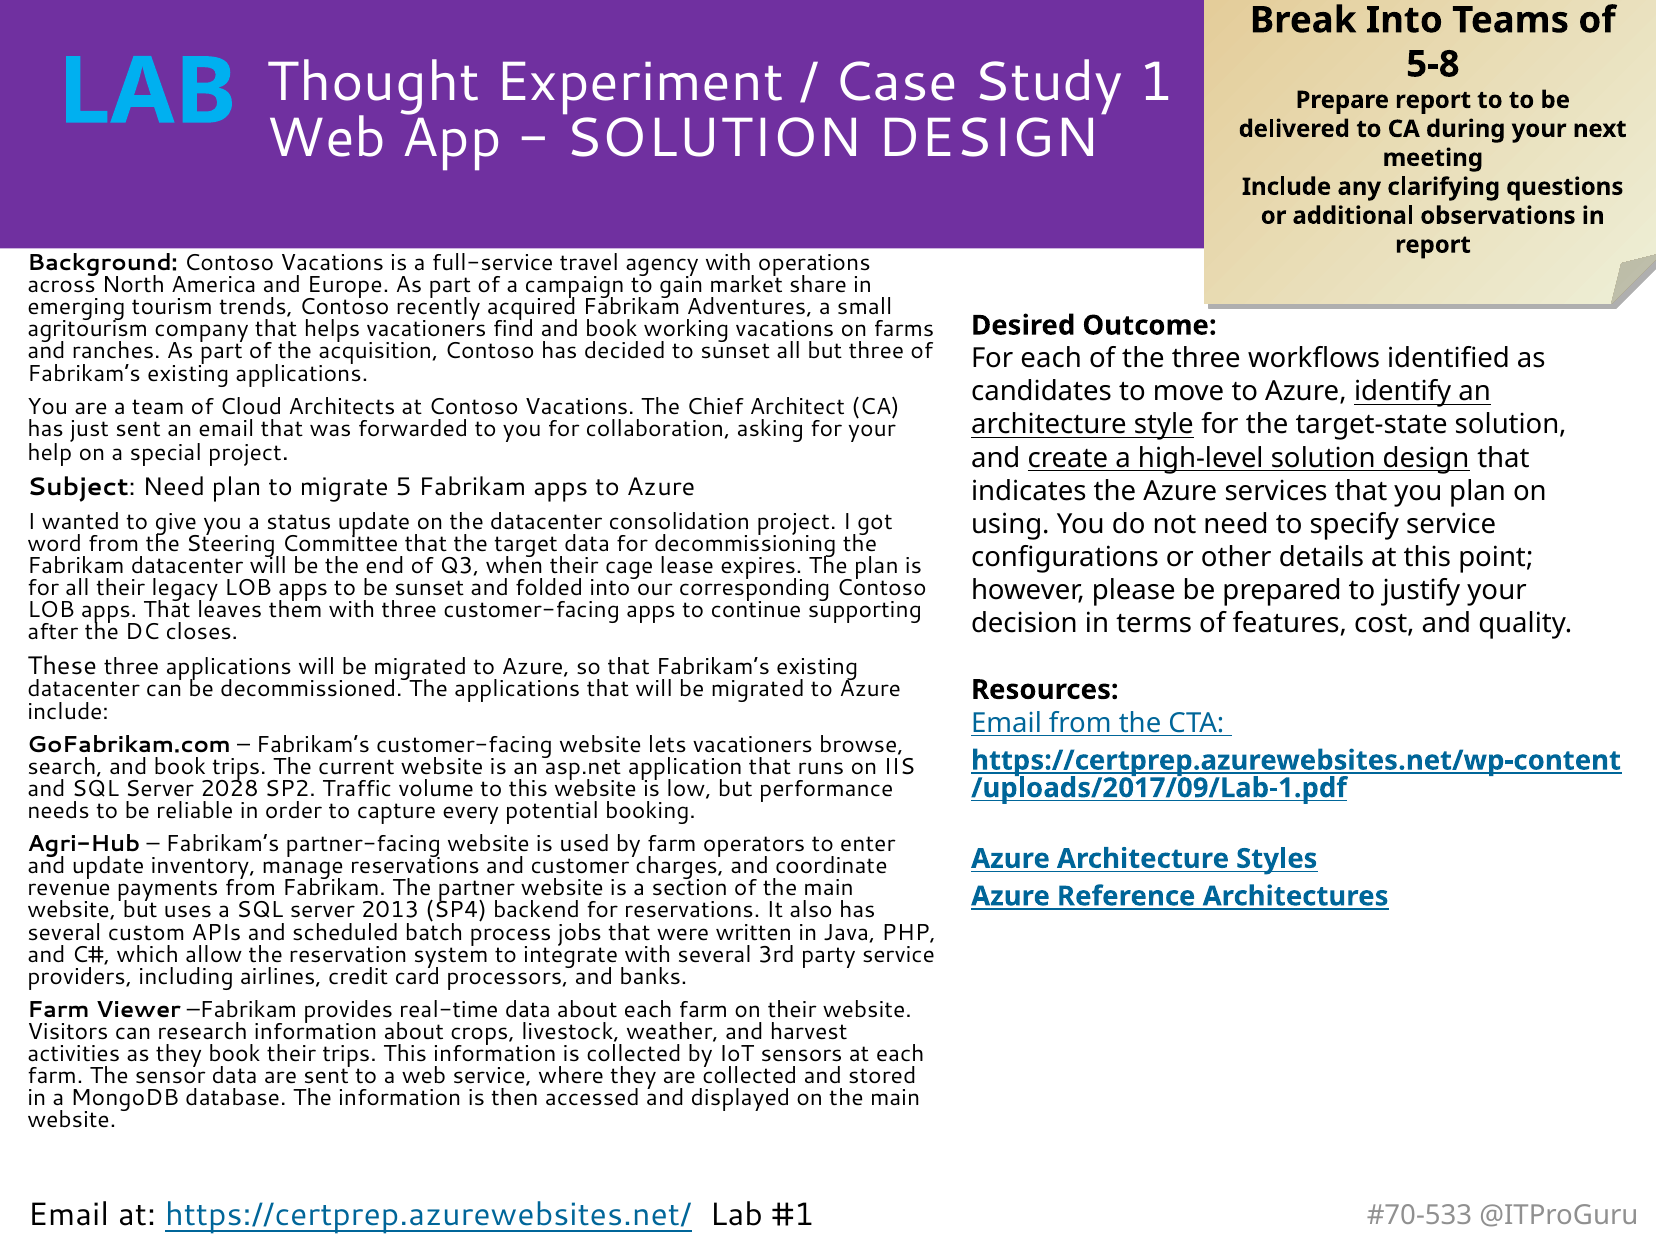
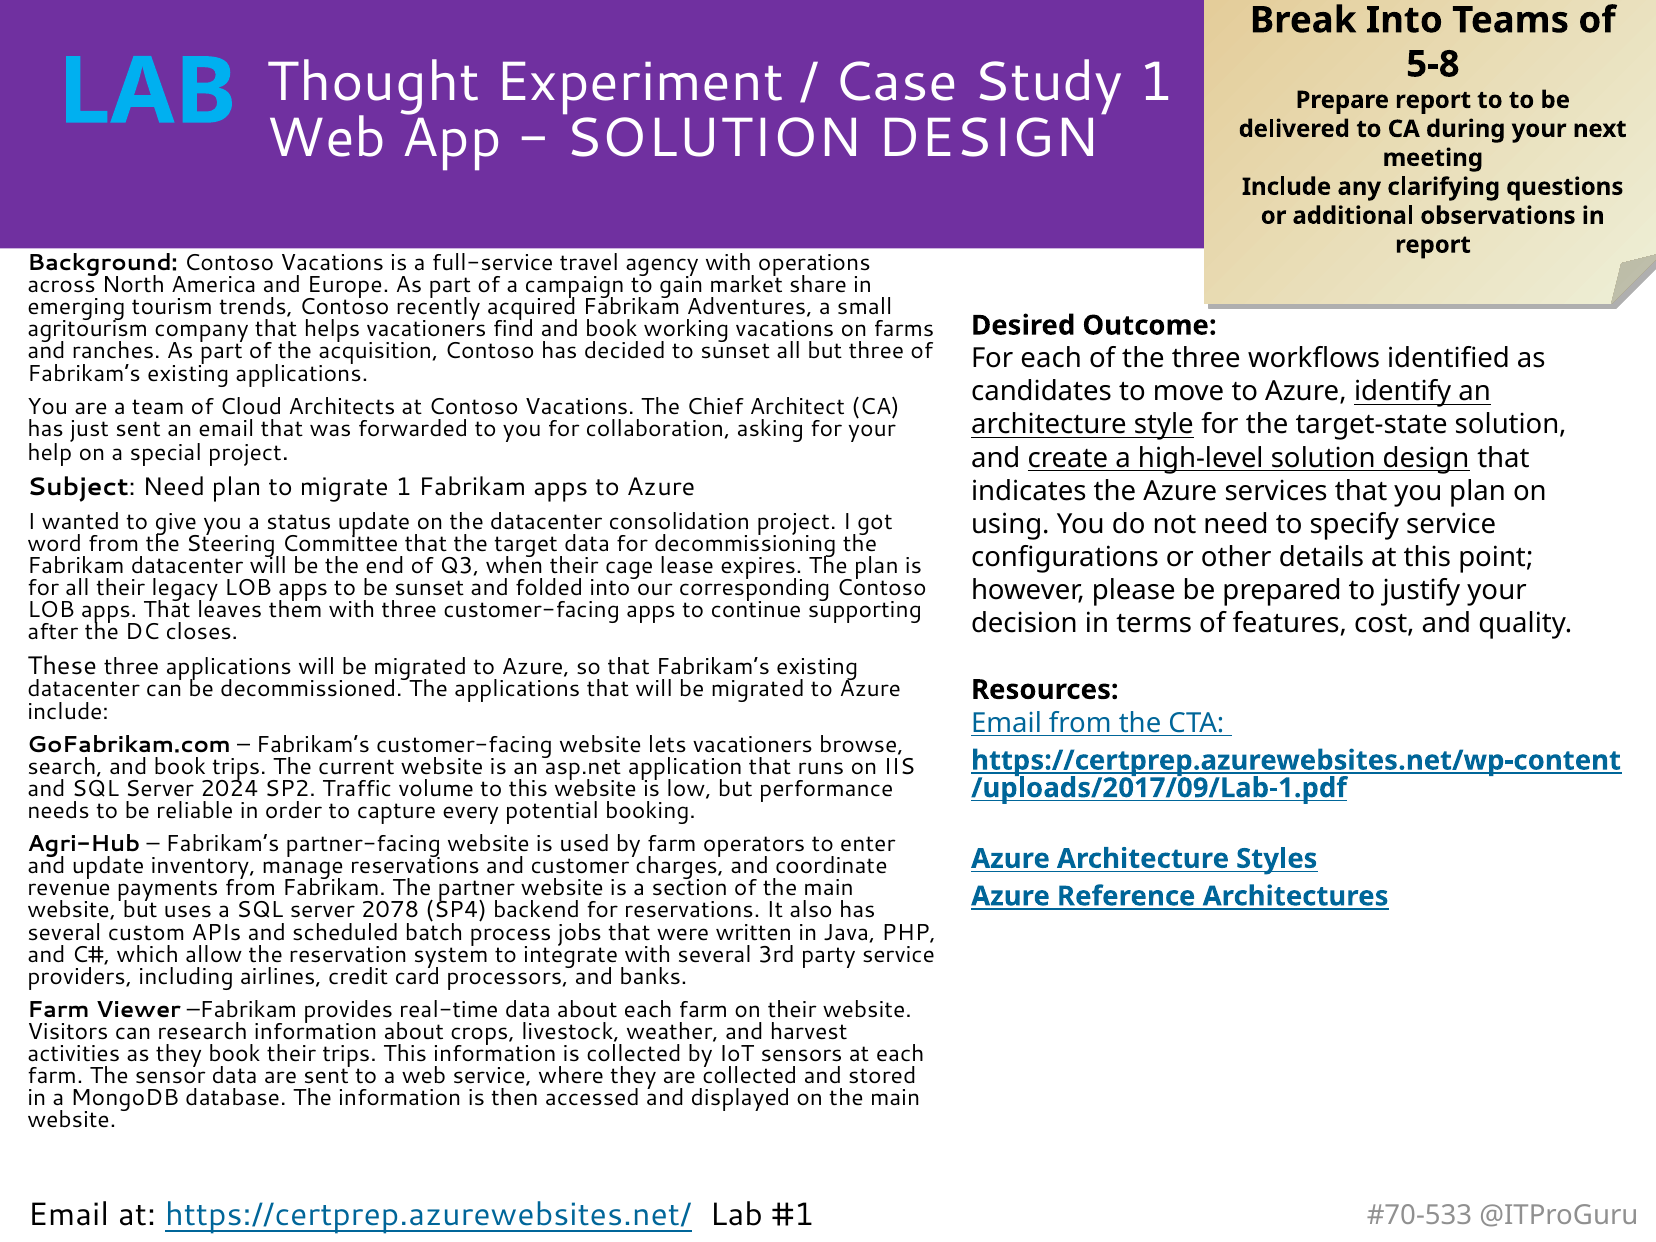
migrate 5: 5 -> 1
2028: 2028 -> 2024
2013: 2013 -> 2078
